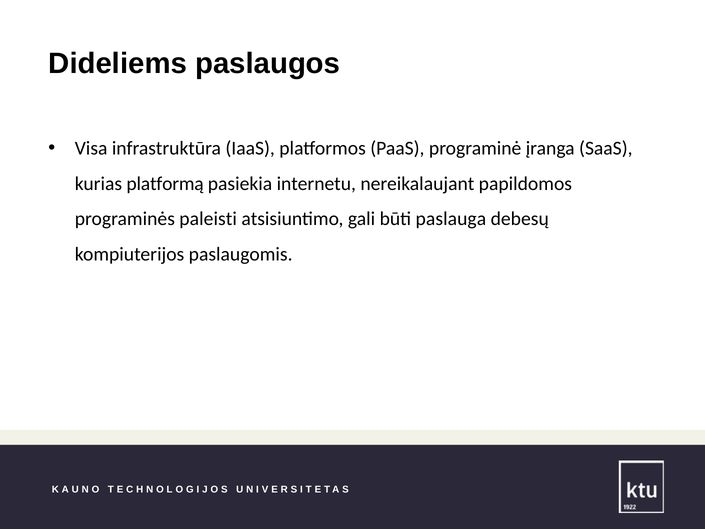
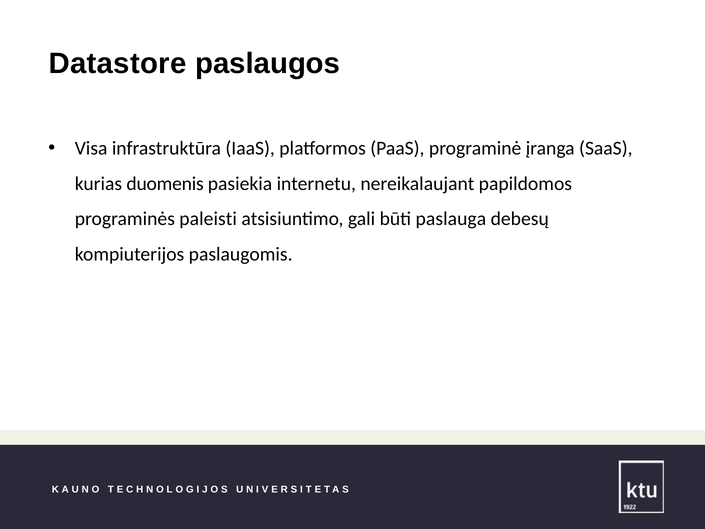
Dideliems: Dideliems -> Datastore
platformą: platformą -> duomenis
